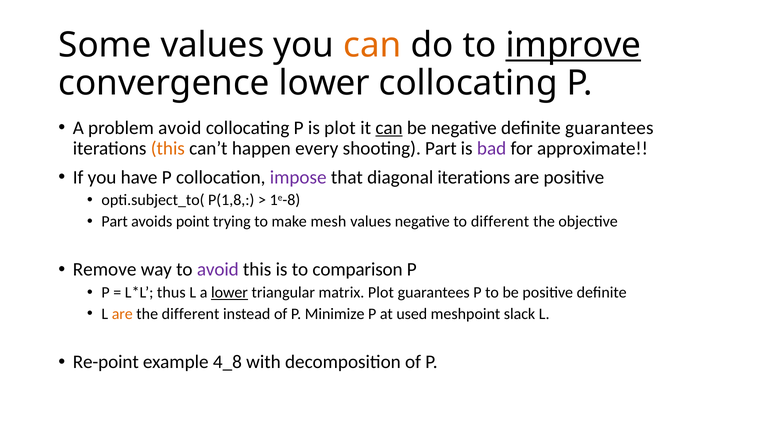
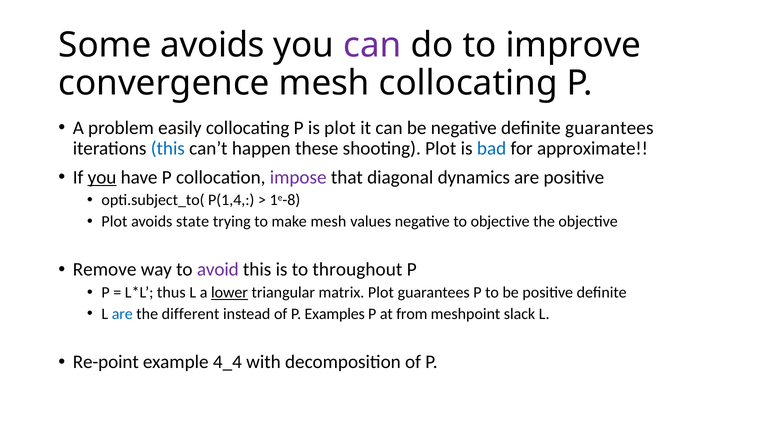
Some values: values -> avoids
can at (372, 45) colour: orange -> purple
improve underline: present -> none
convergence lower: lower -> mesh
problem avoid: avoid -> easily
can at (389, 128) underline: present -> none
this at (168, 148) colour: orange -> blue
every: every -> these
shooting Part: Part -> Plot
bad colour: purple -> blue
you at (102, 177) underline: none -> present
diagonal iterations: iterations -> dynamics
P(1,8: P(1,8 -> P(1,4
Part at (115, 221): Part -> Plot
point: point -> state
to different: different -> objective
comparison: comparison -> throughout
are at (122, 314) colour: orange -> blue
Minimize: Minimize -> Examples
used: used -> from
4_8: 4_8 -> 4_4
